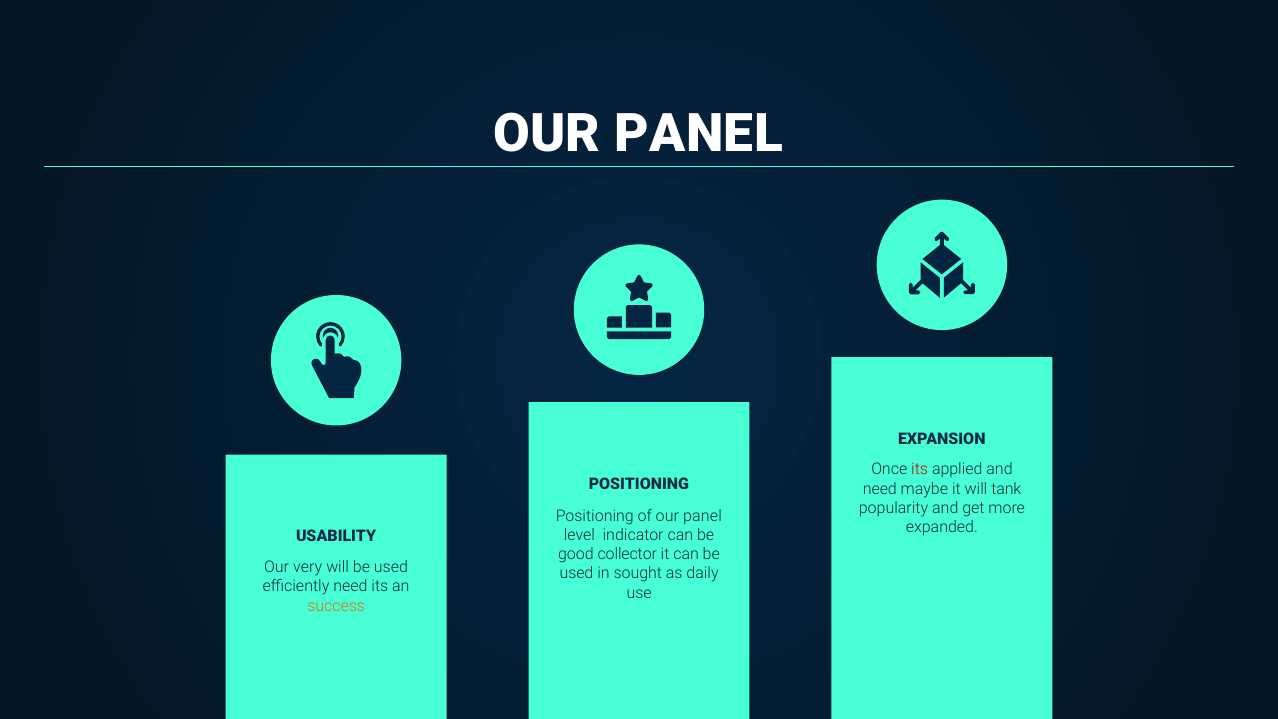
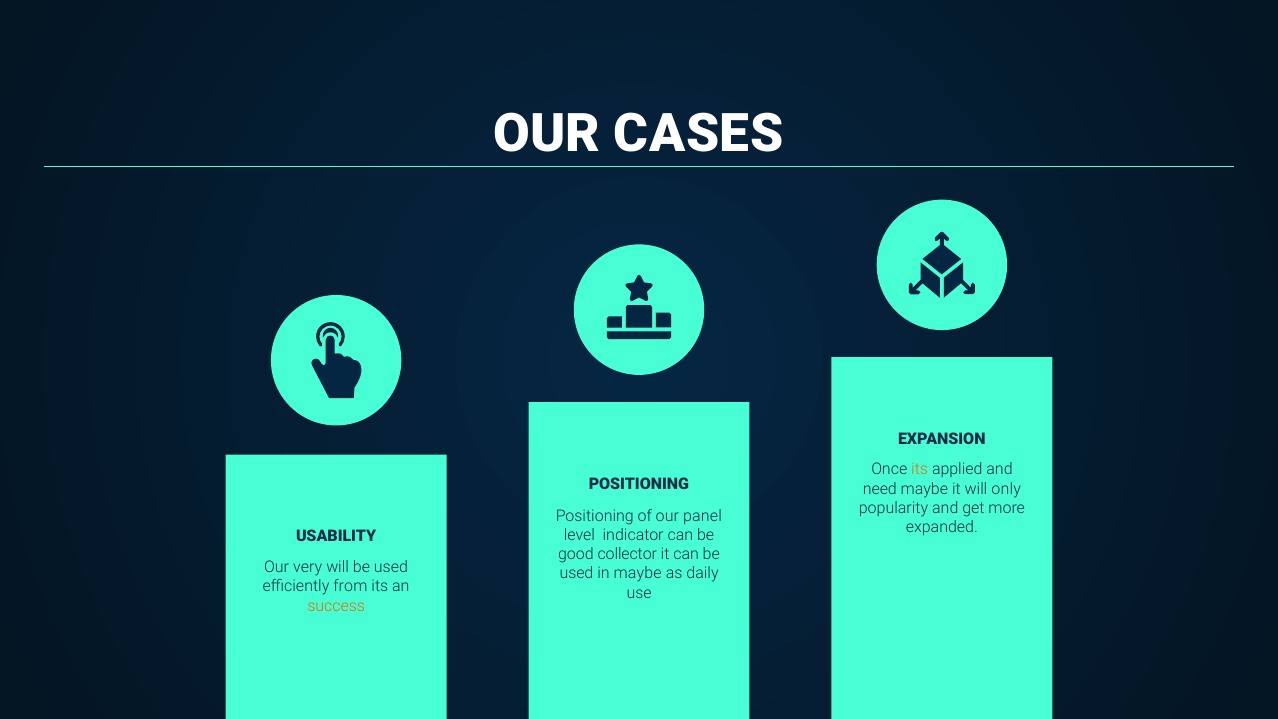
PANEL at (699, 134): PANEL -> CASES
its at (920, 470) colour: red -> orange
tank: tank -> only
in sought: sought -> maybe
efficiently need: need -> from
